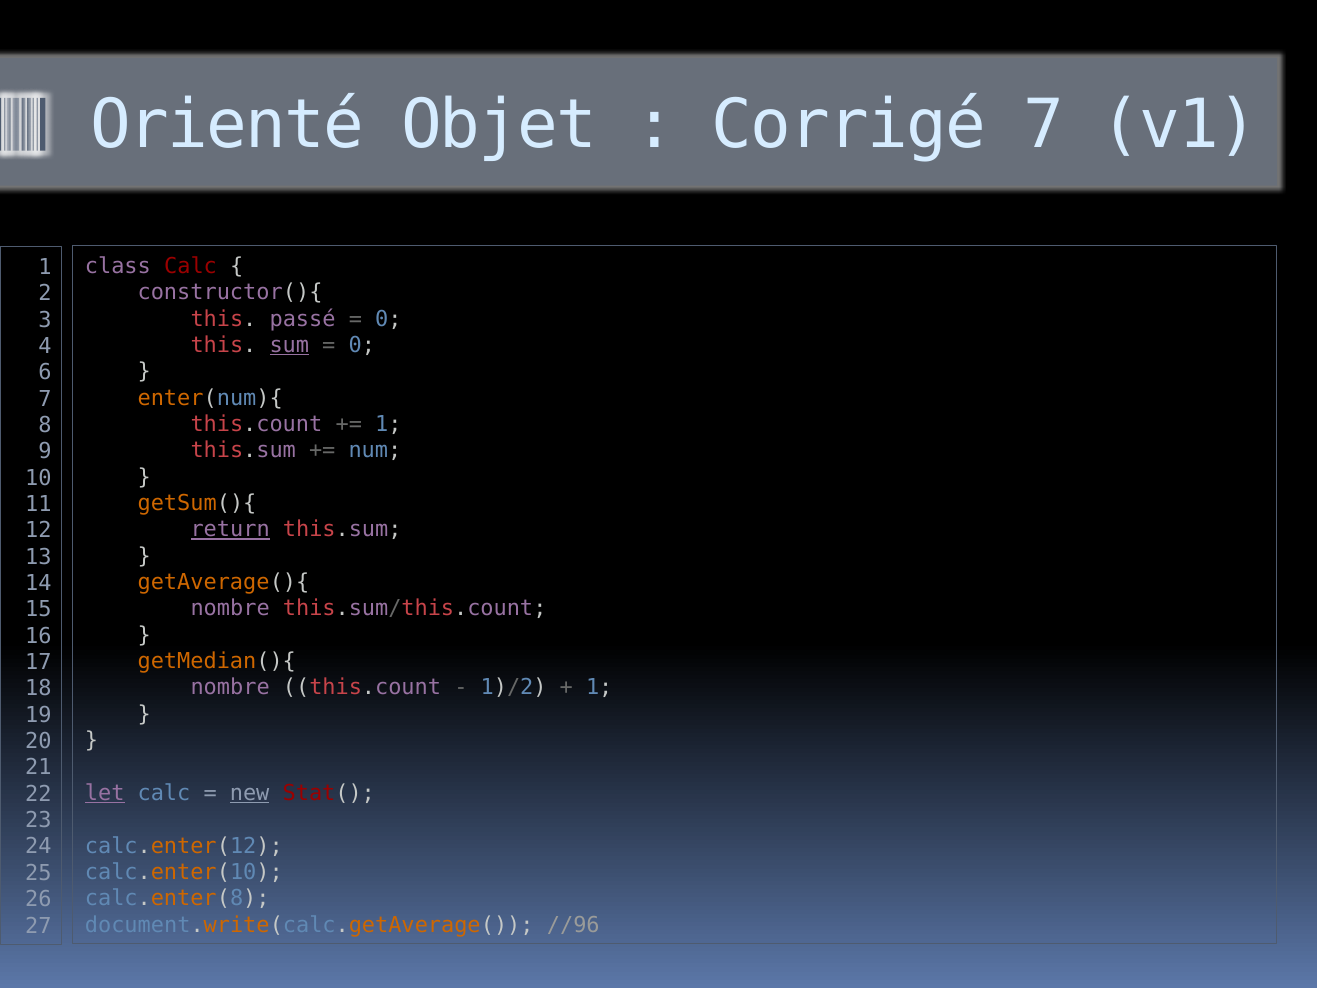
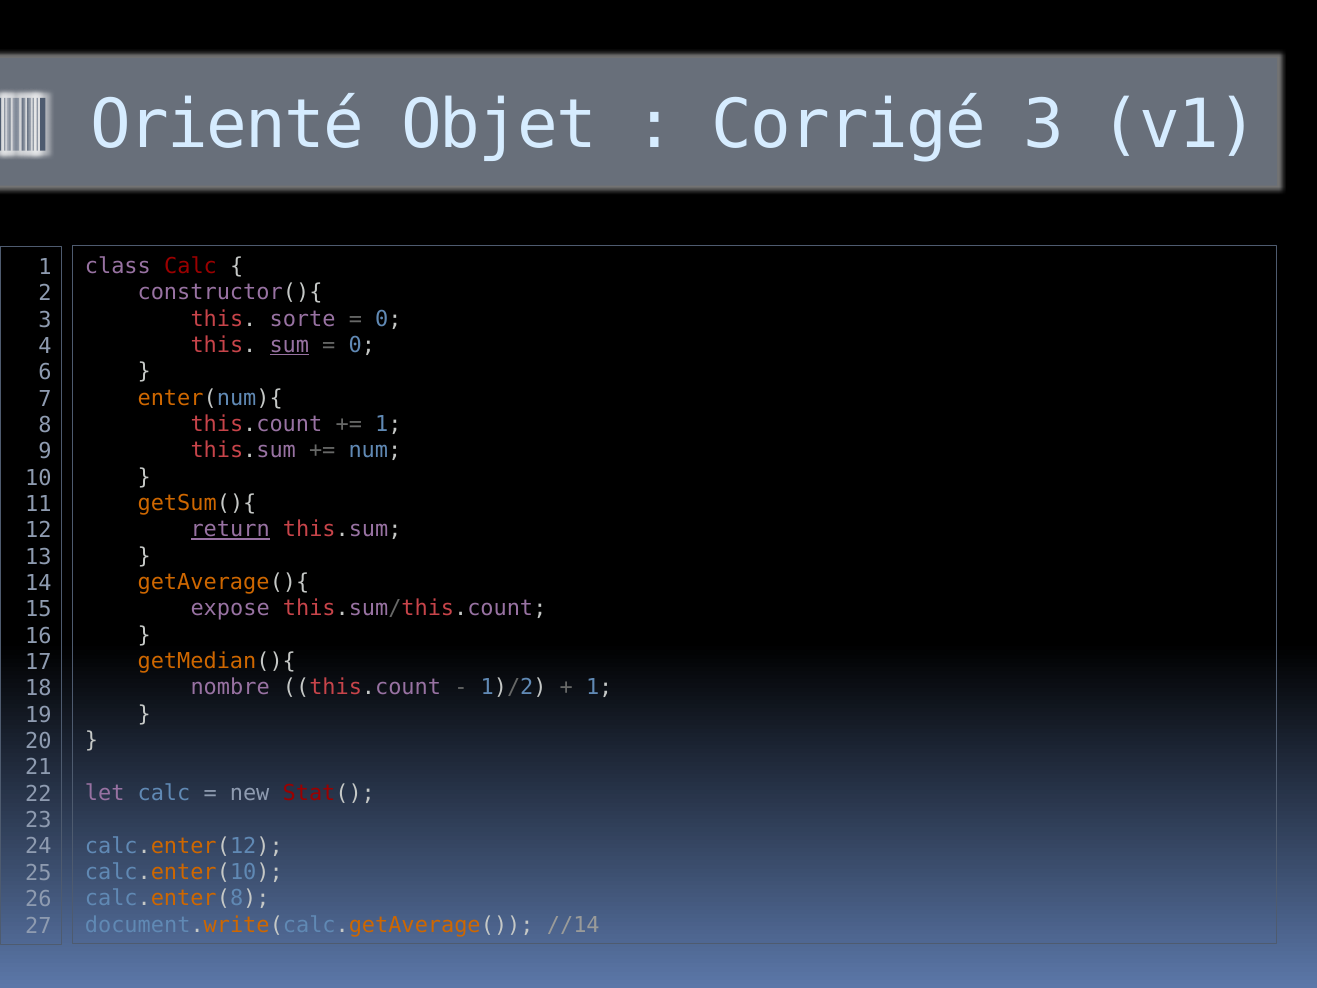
Corrigé 7: 7 -> 3
passé: passé -> sorte
nombre at (230, 609): nombre -> expose
let underline: present -> none
new underline: present -> none
//96: //96 -> //14
